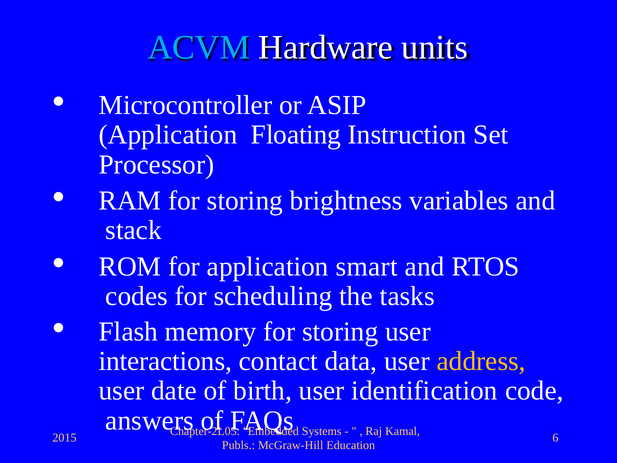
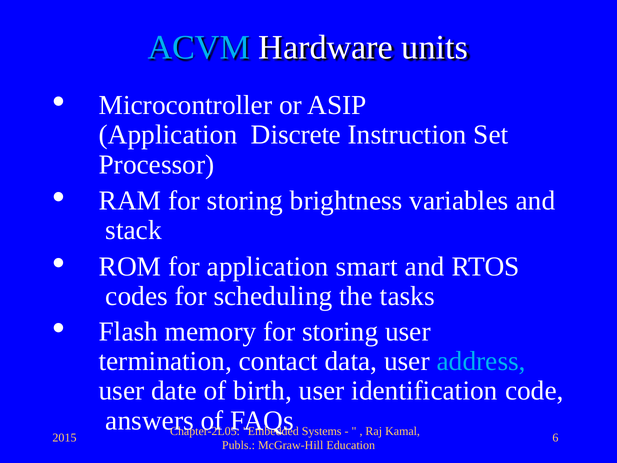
Floating: Floating -> Discrete
interactions: interactions -> termination
address colour: yellow -> light blue
